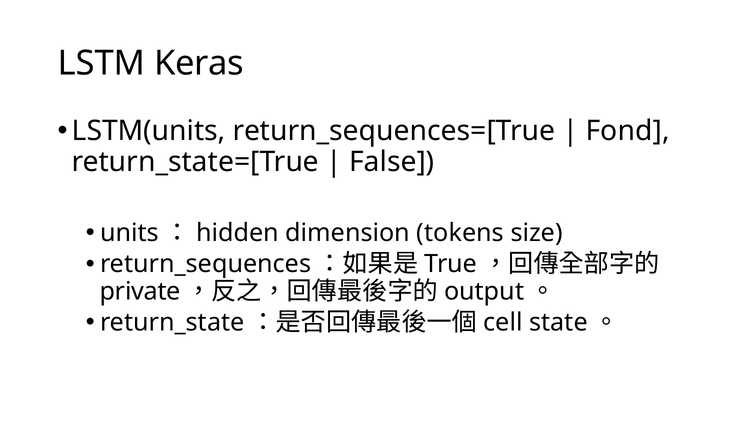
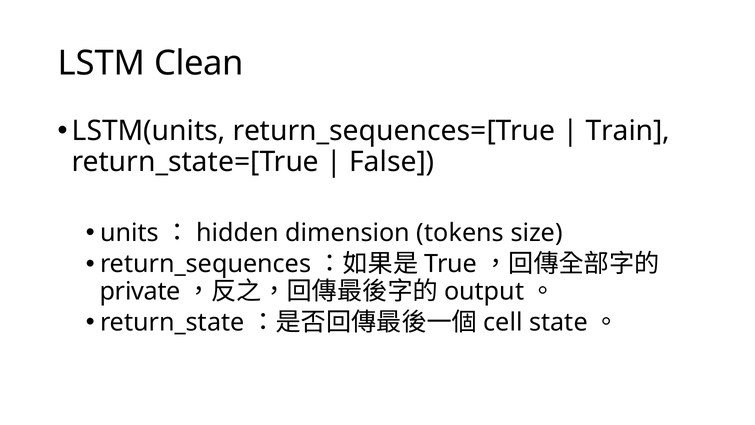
Keras: Keras -> Clean
Fond: Fond -> Train
